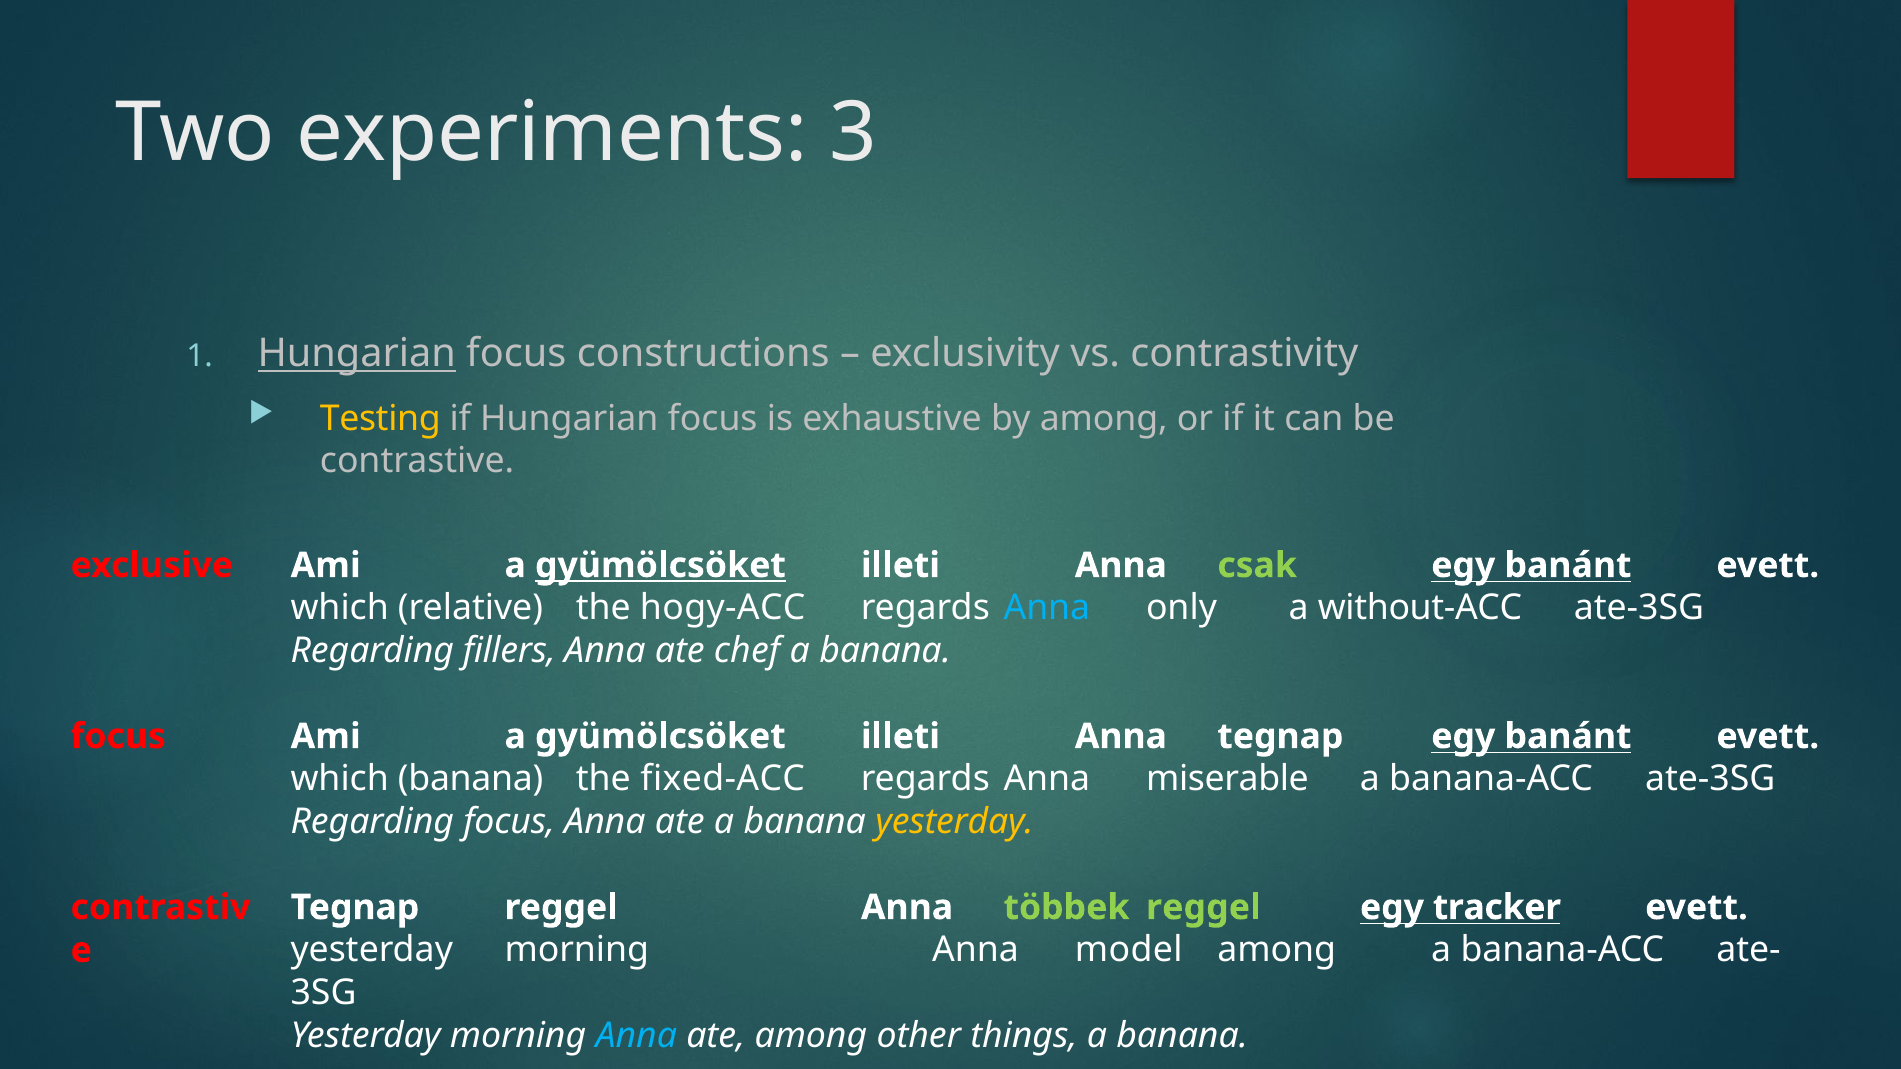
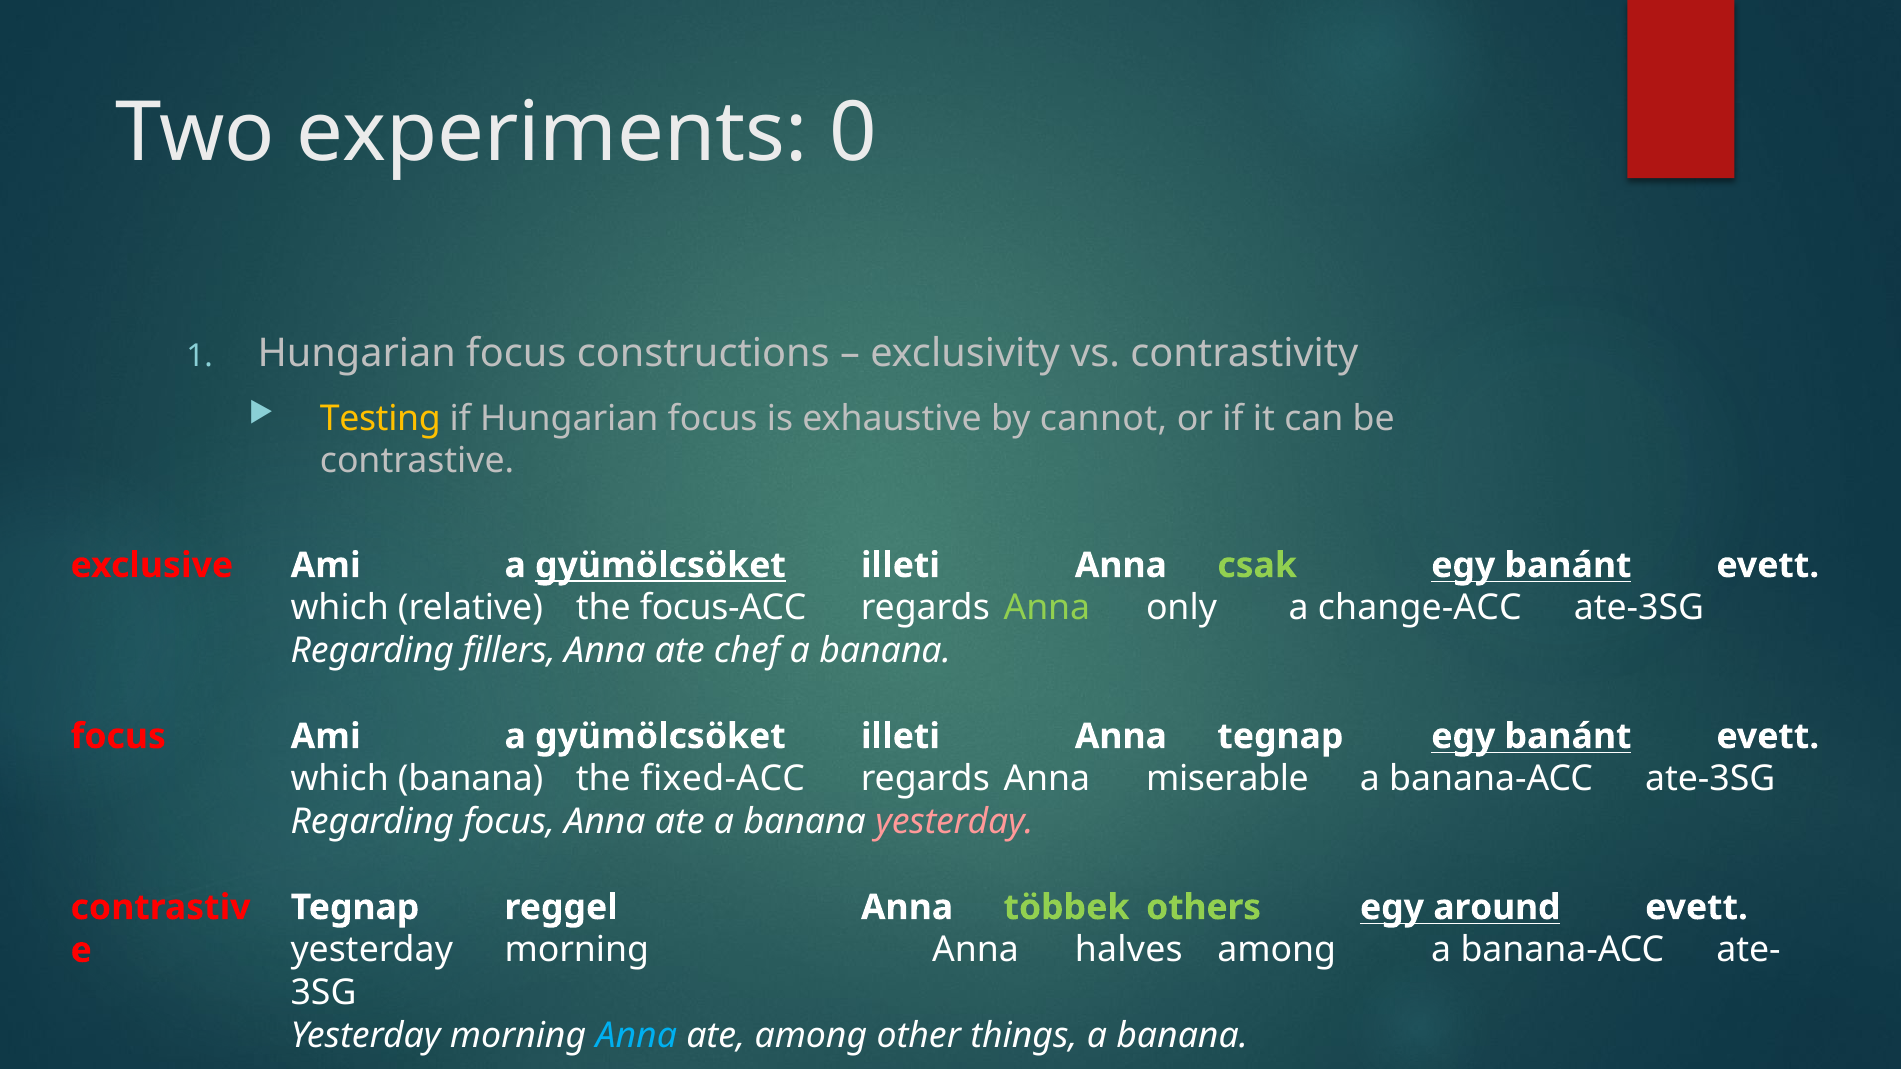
3: 3 -> 0
Hungarian at (357, 354) underline: present -> none
by among: among -> cannot
hogy-ACC: hogy-ACC -> focus-ACC
Anna at (1047, 608) colour: light blue -> light green
without-ACC: without-ACC -> change-ACC
yesterday at (954, 822) colour: yellow -> pink
többek reggel: reggel -> others
tracker: tracker -> around
model: model -> halves
